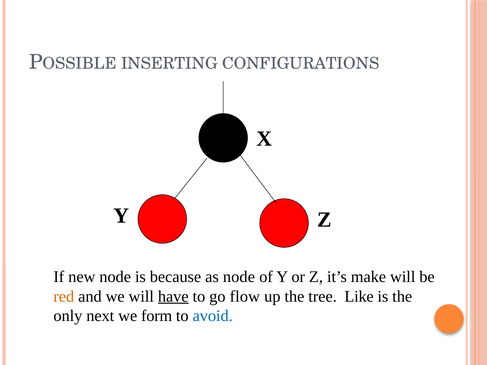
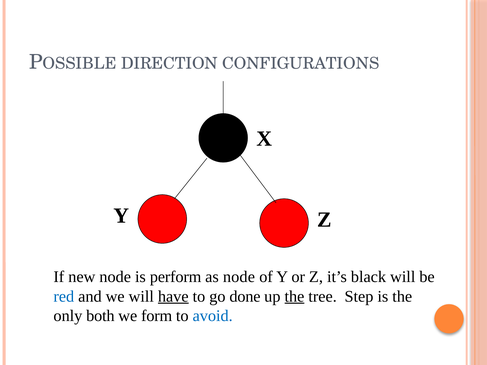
INSERTING: INSERTING -> DIRECTION
because: because -> perform
make: make -> black
red colour: orange -> blue
flow: flow -> done
the at (294, 297) underline: none -> present
Like: Like -> Step
next: next -> both
